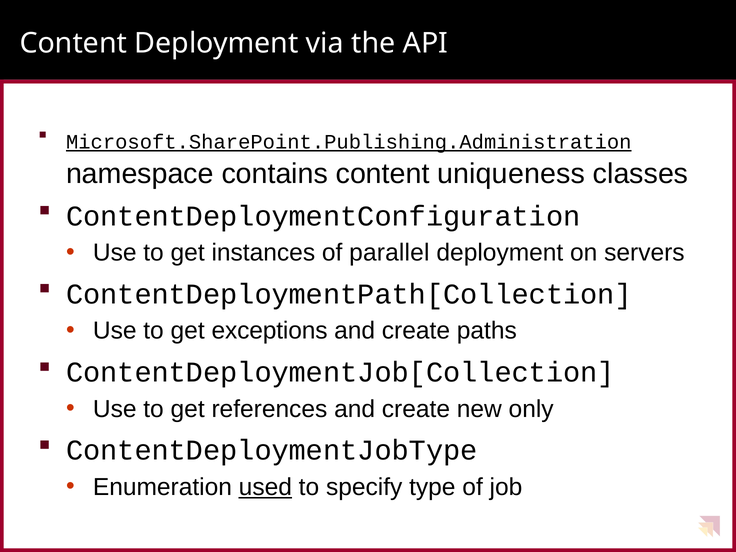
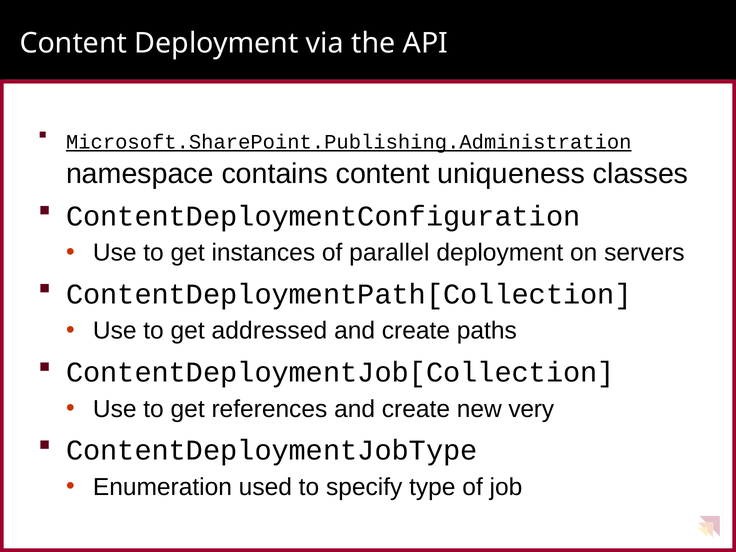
exceptions: exceptions -> addressed
only: only -> very
used underline: present -> none
